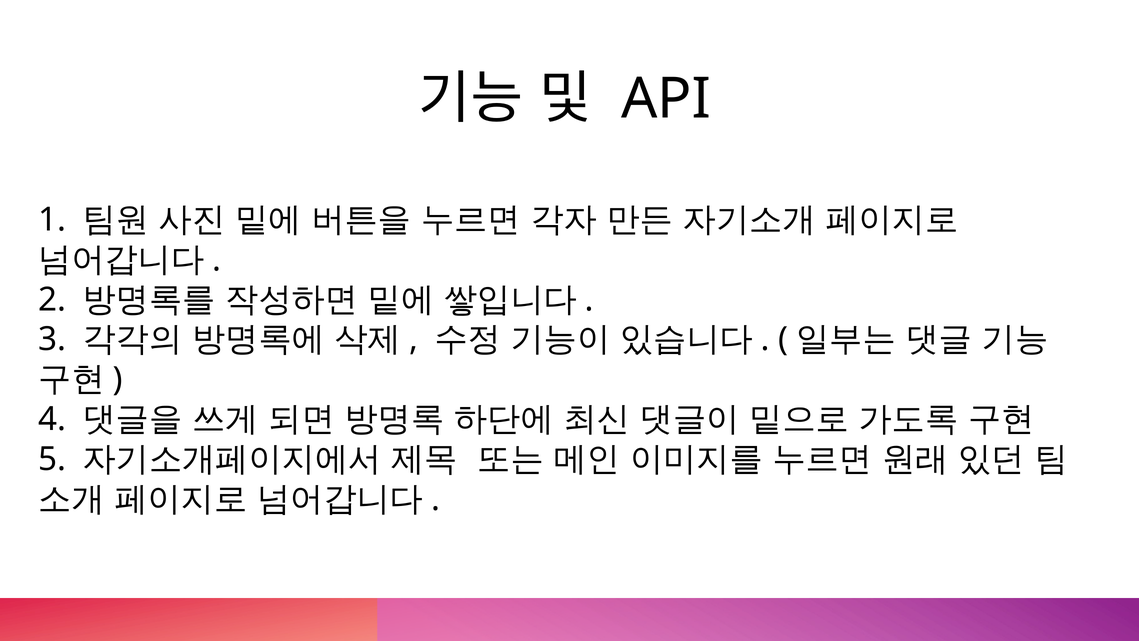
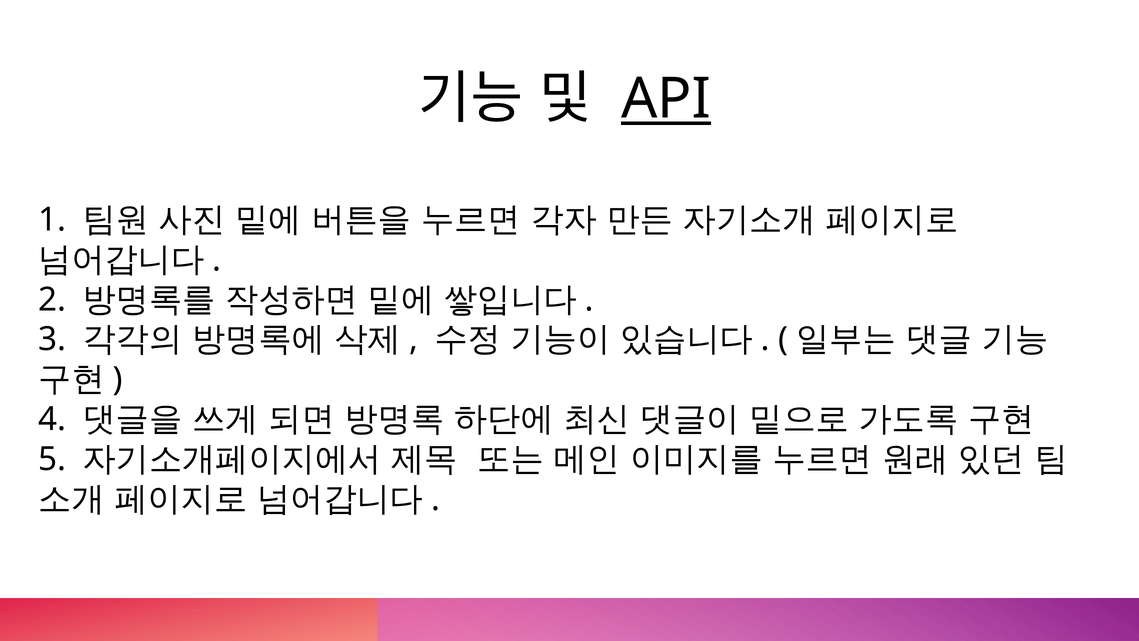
API underline: none -> present
